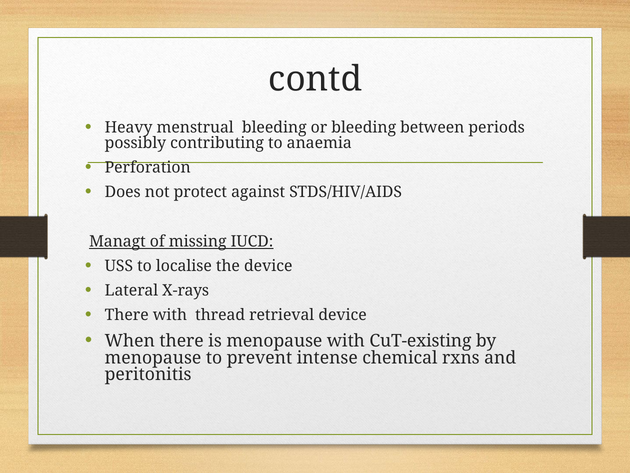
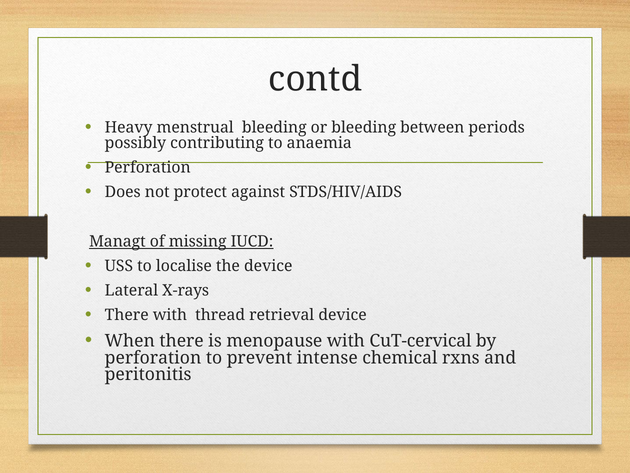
CuT-existing: CuT-existing -> CuT-cervical
menopause at (153, 357): menopause -> perforation
